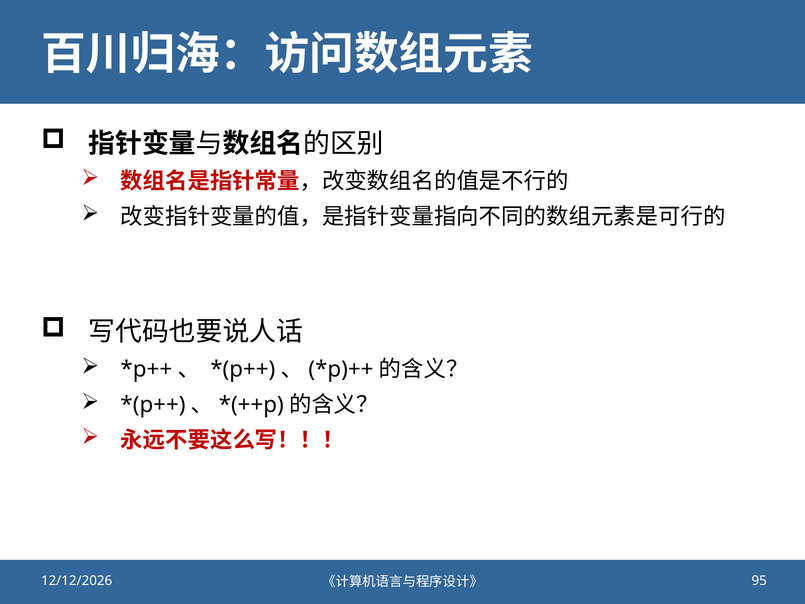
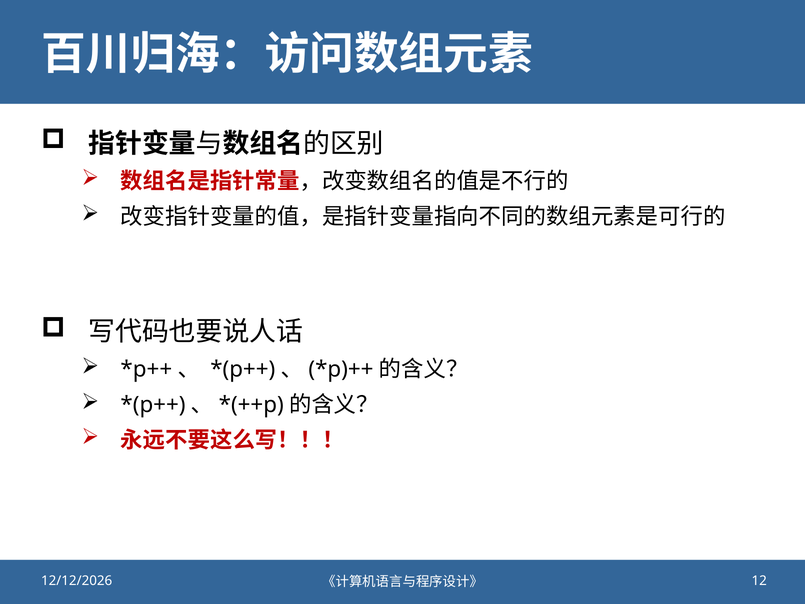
95: 95 -> 12
